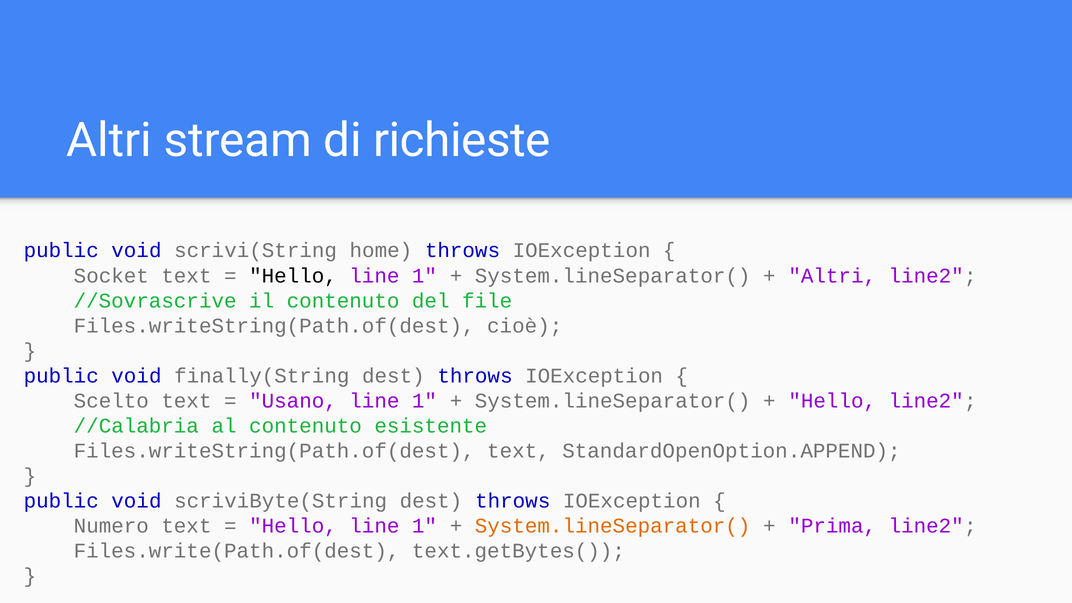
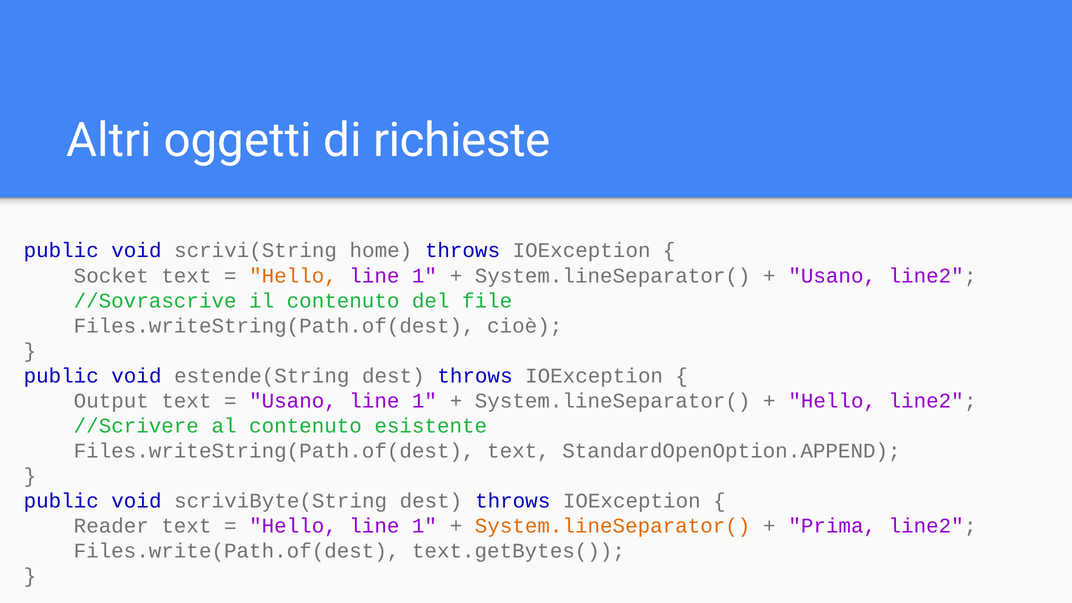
stream: stream -> oggetti
Hello at (293, 276) colour: black -> orange
Altri at (832, 276): Altri -> Usano
finally(String: finally(String -> estende(String
Scelto: Scelto -> Output
//Calabria: //Calabria -> //Scrivere
Numero: Numero -> Reader
